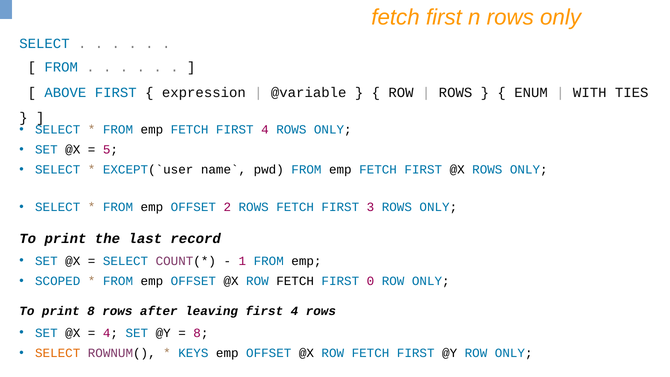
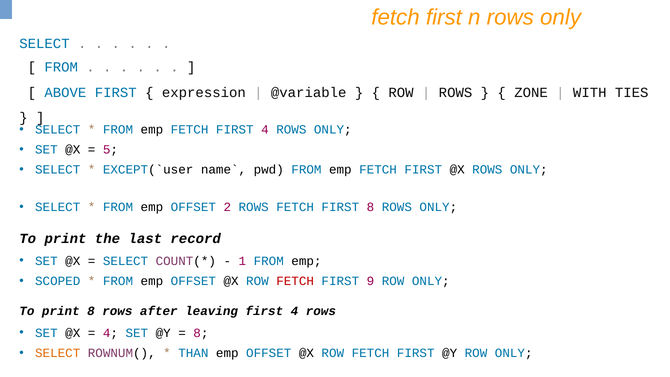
ENUM: ENUM -> ZONE
FIRST 3: 3 -> 8
FETCH at (295, 281) colour: black -> red
0: 0 -> 9
KEYS: KEYS -> THAN
